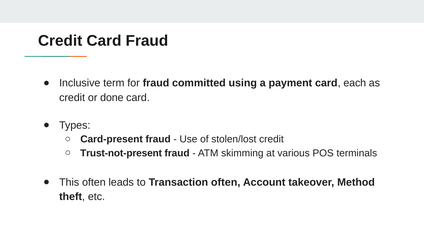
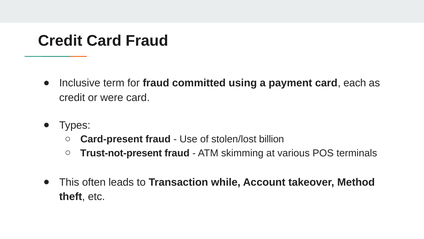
done: done -> were
stolen/lost credit: credit -> billion
Transaction often: often -> while
